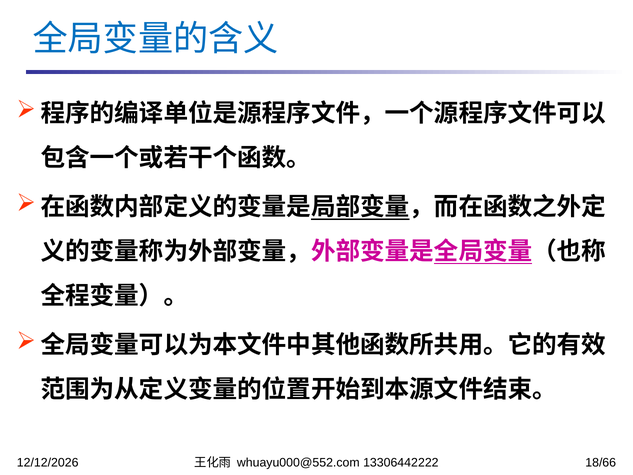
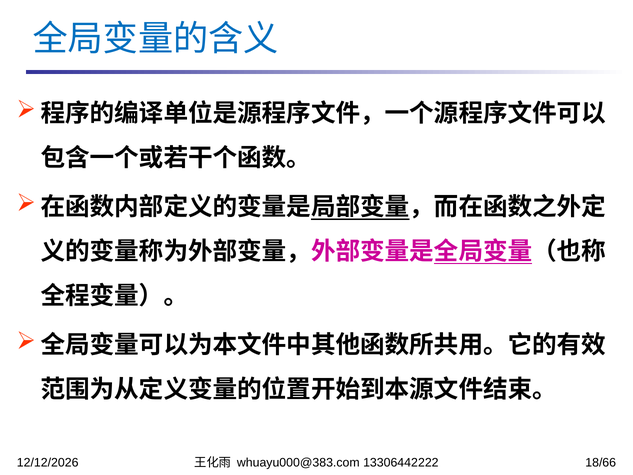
whuayu000@552.com: whuayu000@552.com -> whuayu000@383.com
